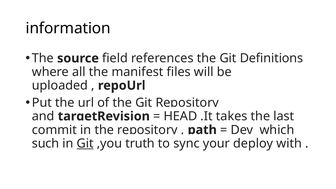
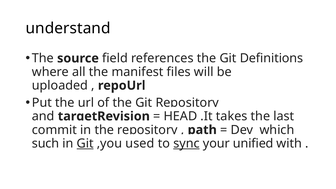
information: information -> understand
truth: truth -> used
sync underline: none -> present
deploy: deploy -> unified
